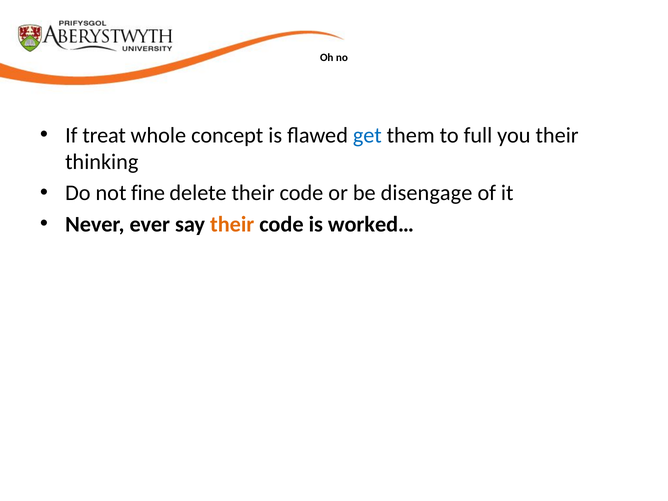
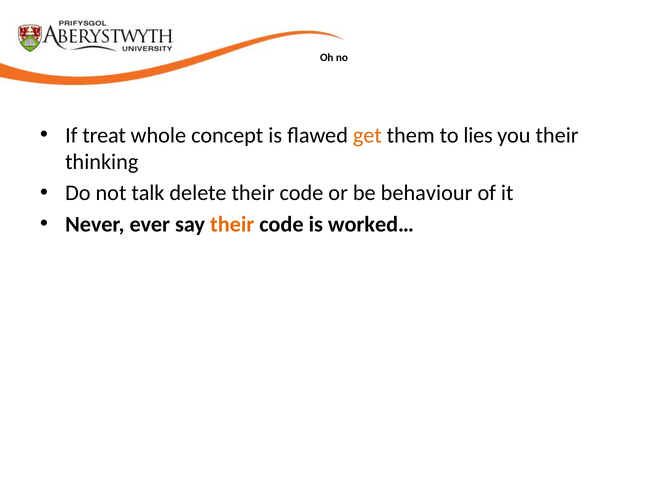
get colour: blue -> orange
full: full -> lies
fine: fine -> talk
disengage: disengage -> behaviour
